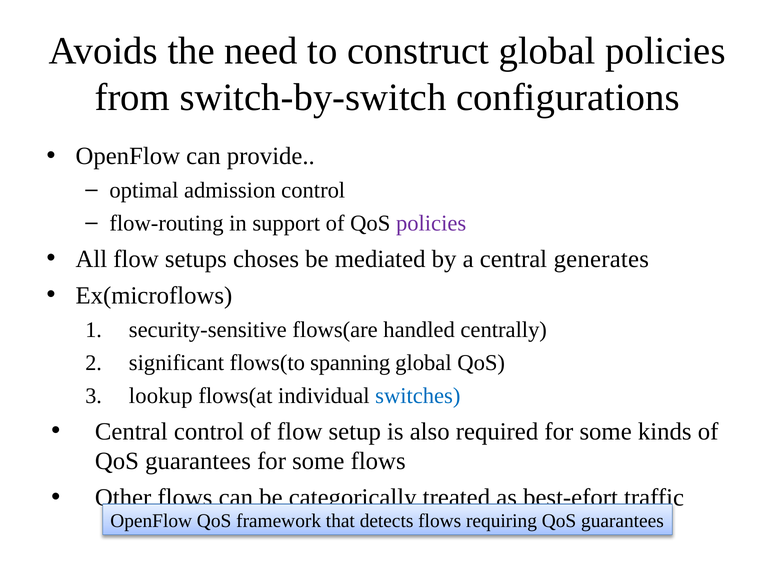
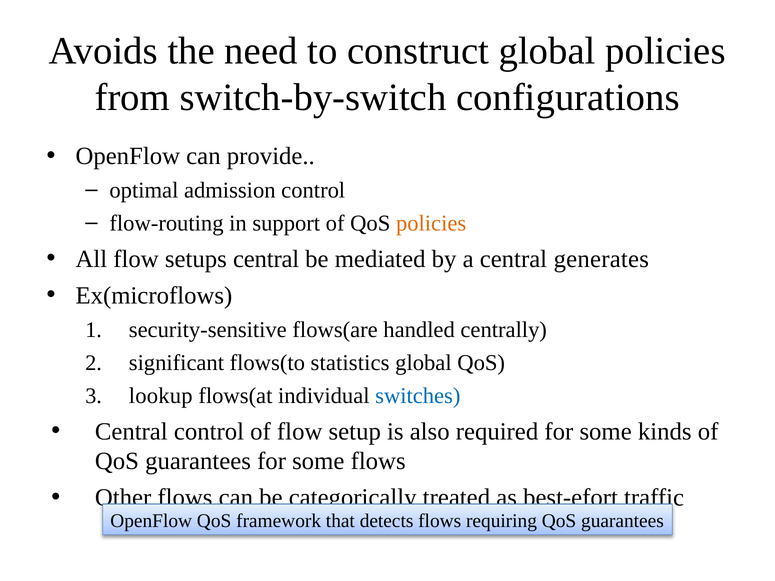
policies at (431, 224) colour: purple -> orange
setups choses: choses -> central
spanning: spanning -> statistics
